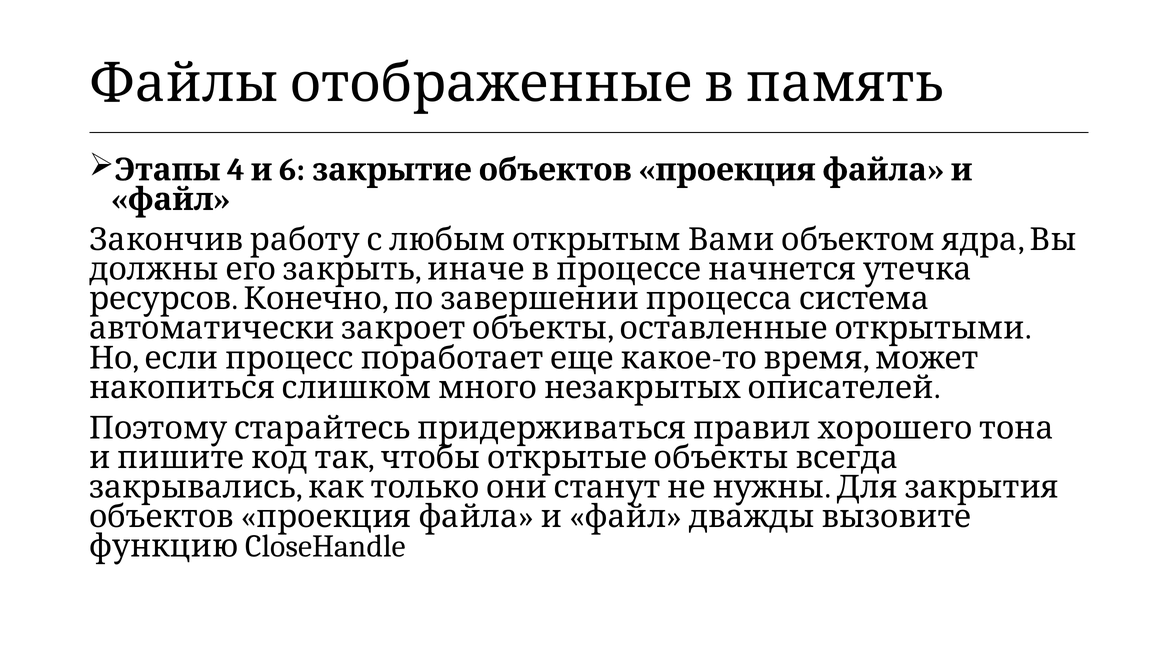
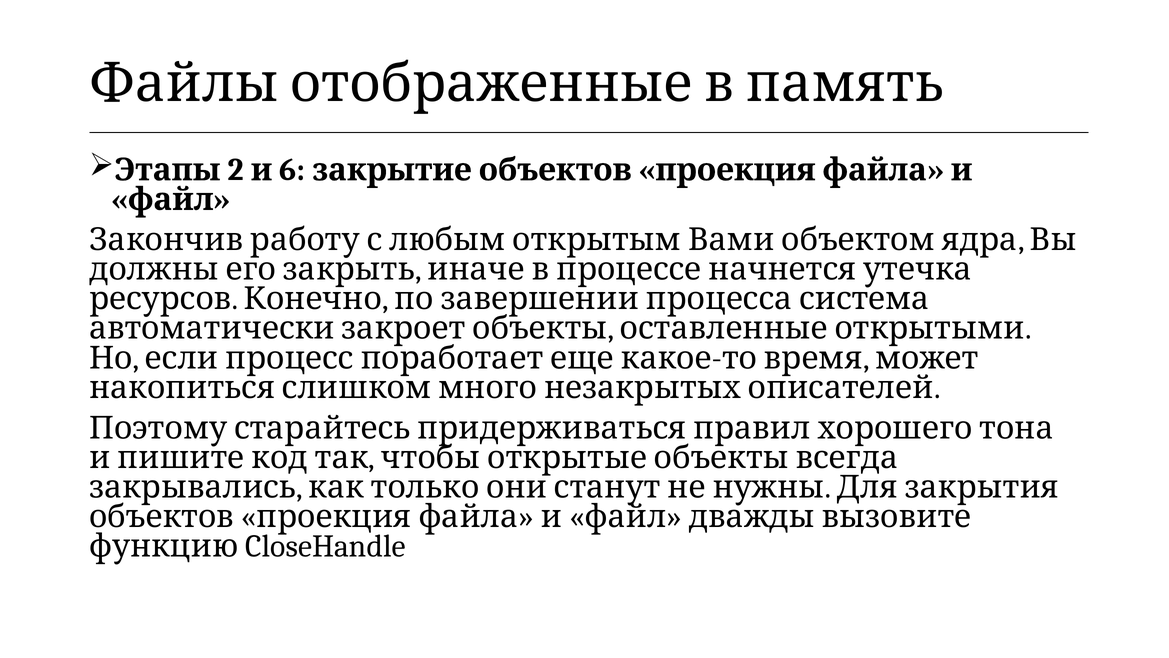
4: 4 -> 2
